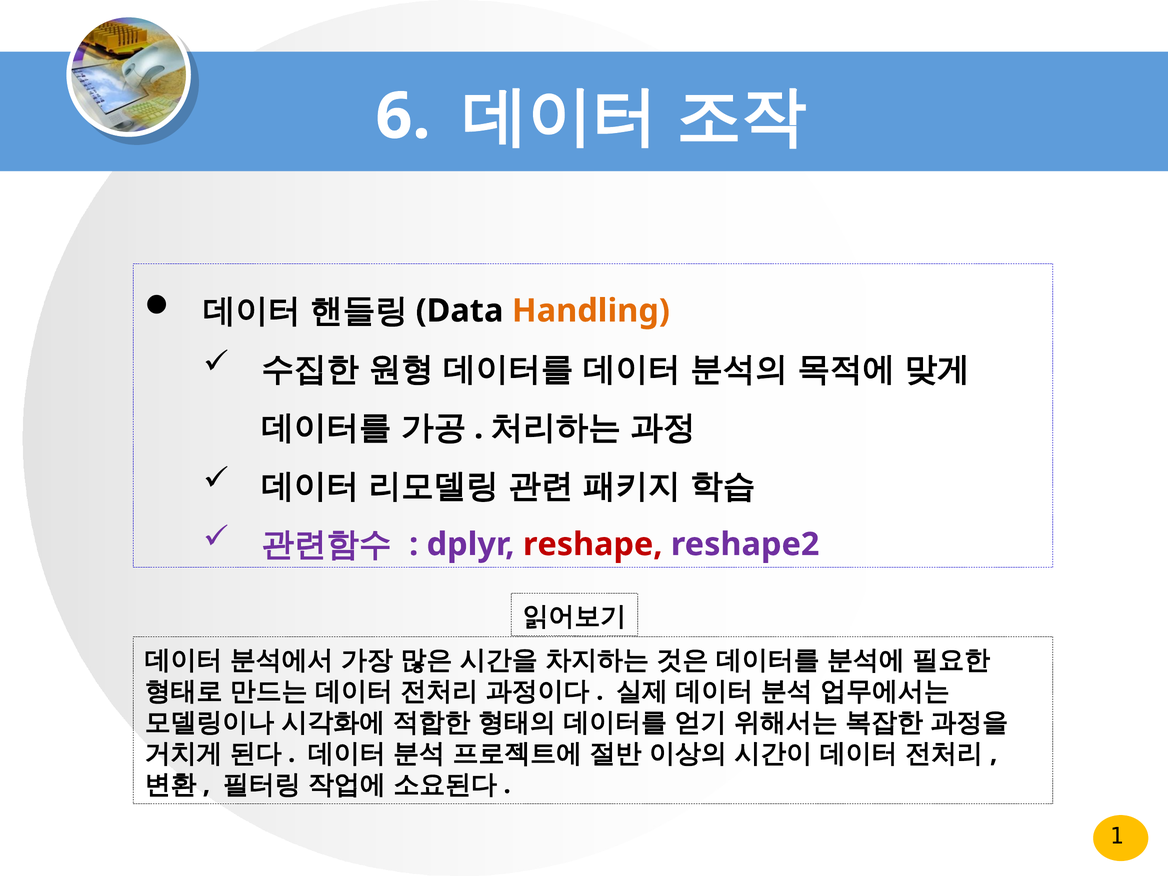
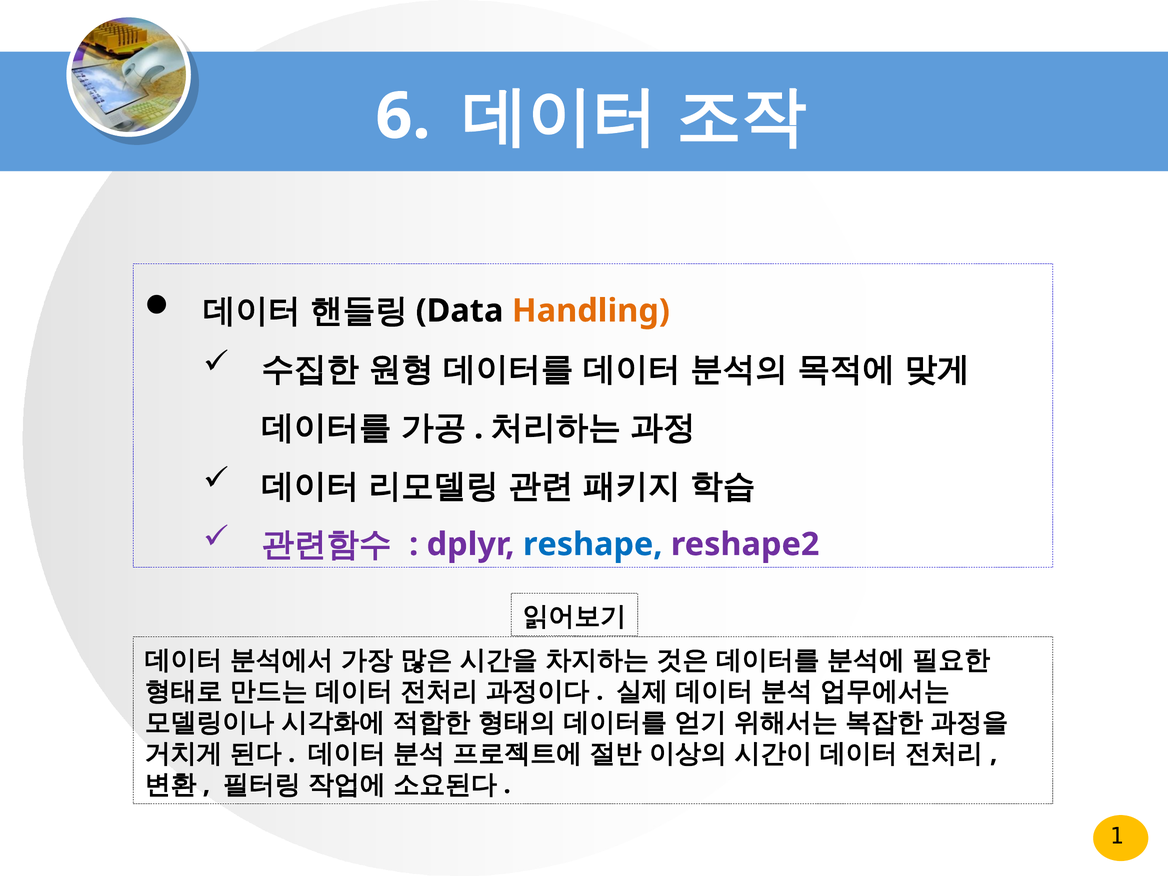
reshape colour: red -> blue
